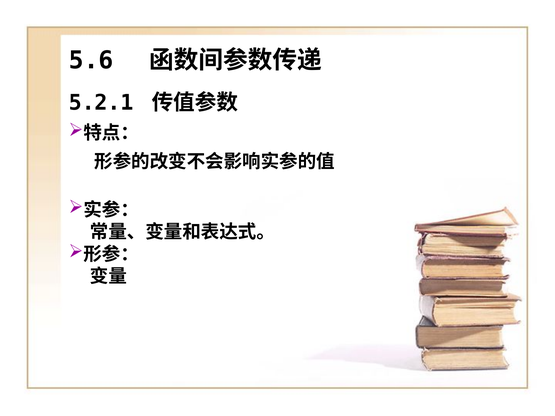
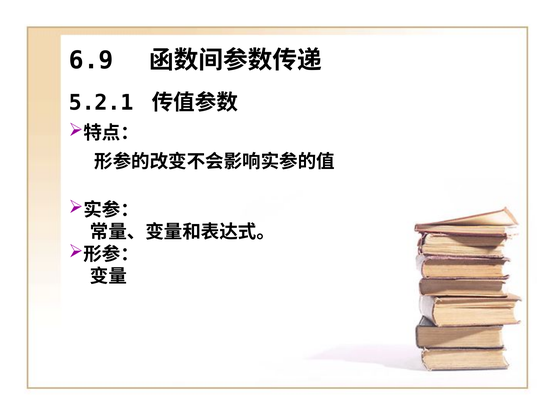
5.6: 5.6 -> 6.9
